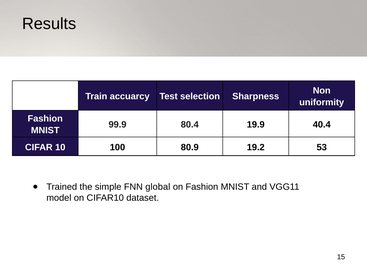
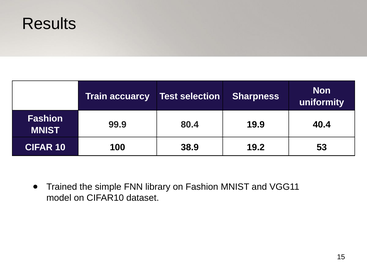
80.9: 80.9 -> 38.9
global: global -> library
